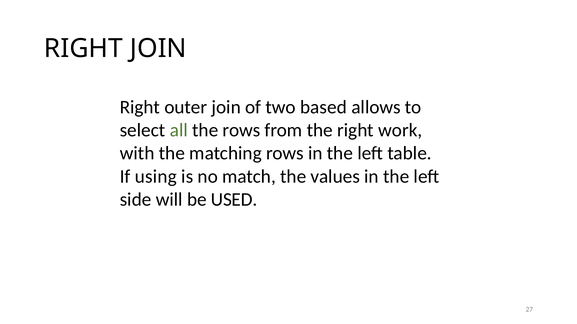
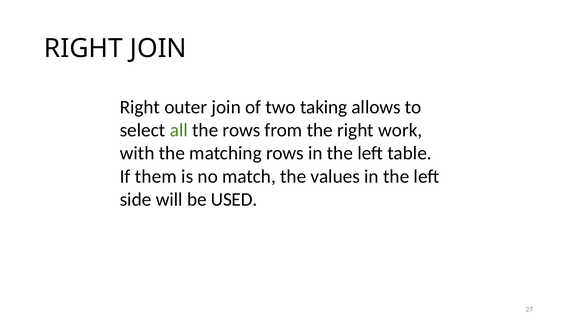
based: based -> taking
using: using -> them
